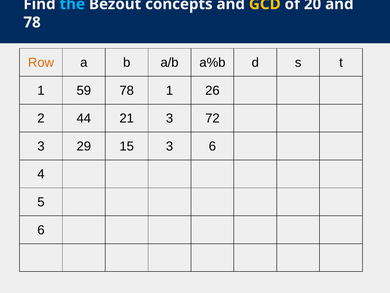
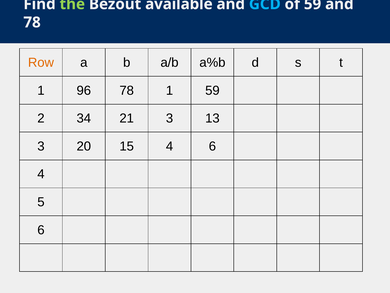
the colour: light blue -> light green
concepts: concepts -> available
GCD colour: yellow -> light blue
of 20: 20 -> 59
59: 59 -> 96
1 26: 26 -> 59
44: 44 -> 34
72: 72 -> 13
29: 29 -> 20
15 3: 3 -> 4
